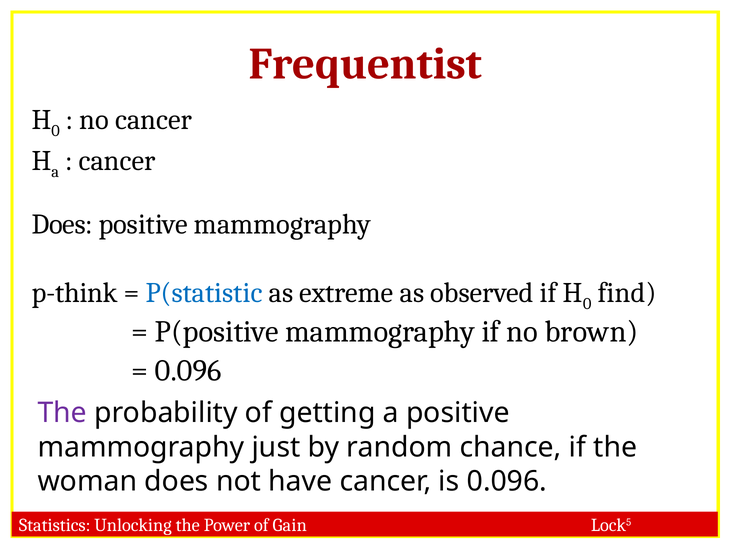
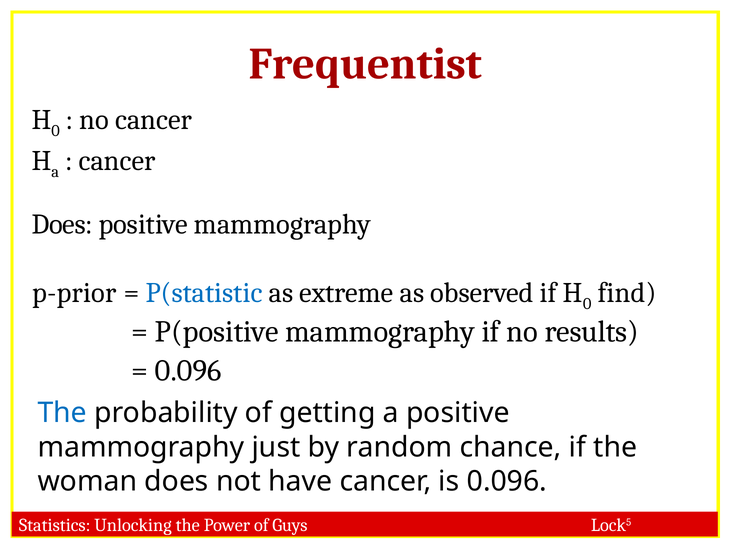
p-think: p-think -> p-prior
brown: brown -> results
The at (62, 412) colour: purple -> blue
Gain: Gain -> Guys
